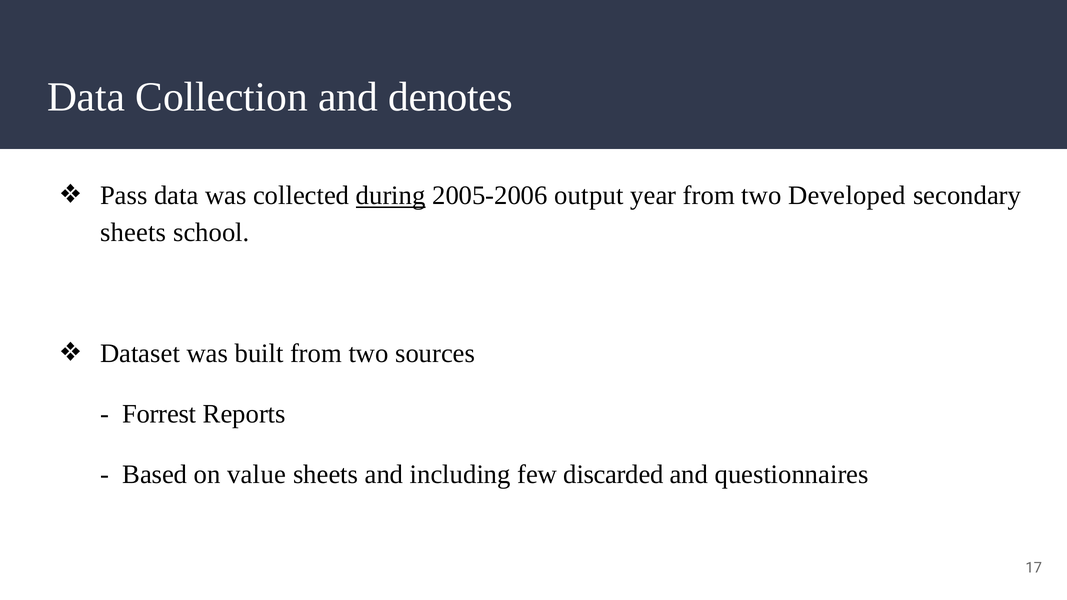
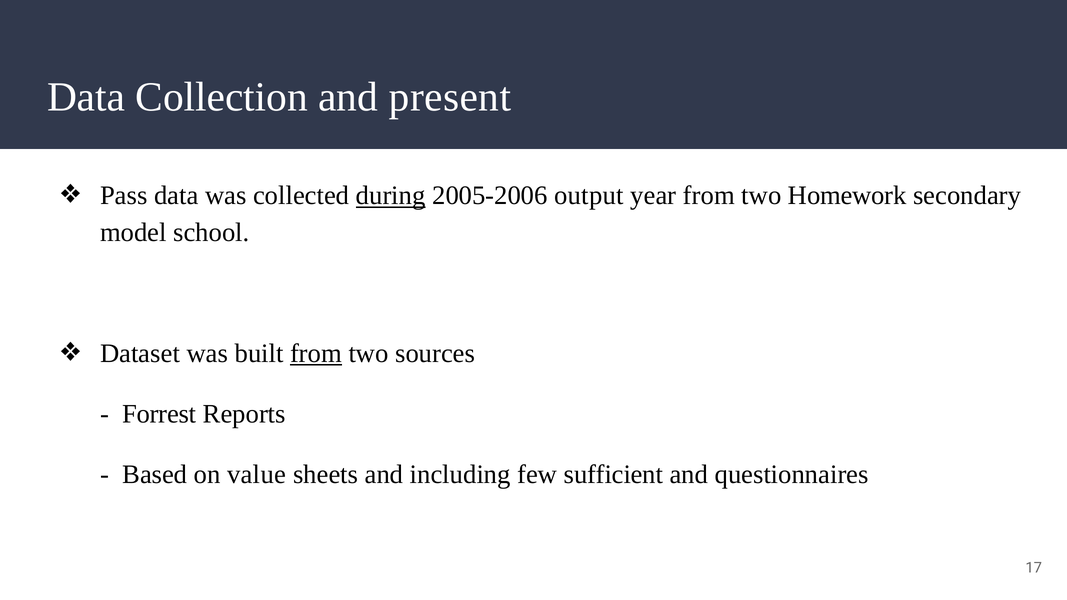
denotes: denotes -> present
Developed: Developed -> Homework
sheets at (133, 233): sheets -> model
from at (316, 354) underline: none -> present
discarded: discarded -> sufficient
